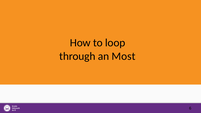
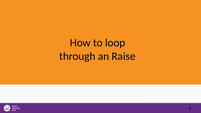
Most: Most -> Raise
